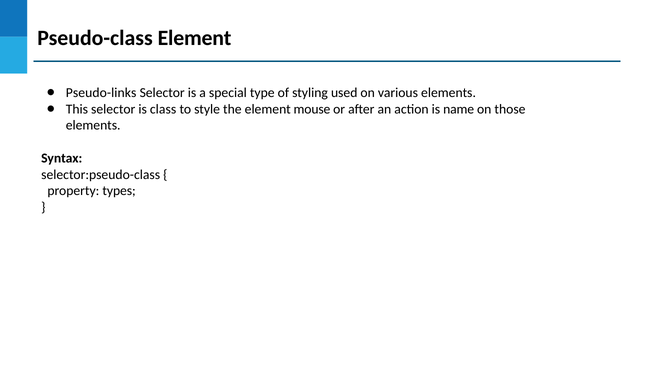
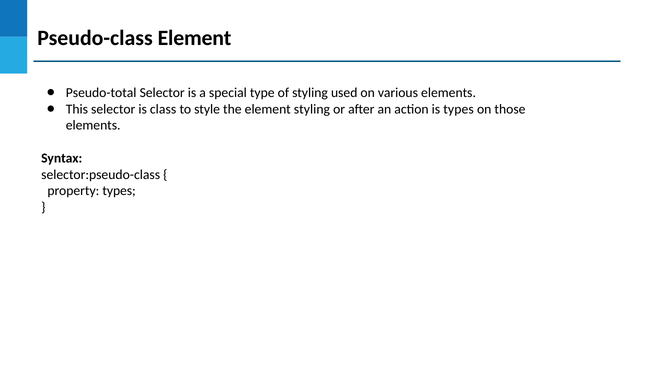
Pseudo-links: Pseudo-links -> Pseudo-total
element mouse: mouse -> styling
is name: name -> types
